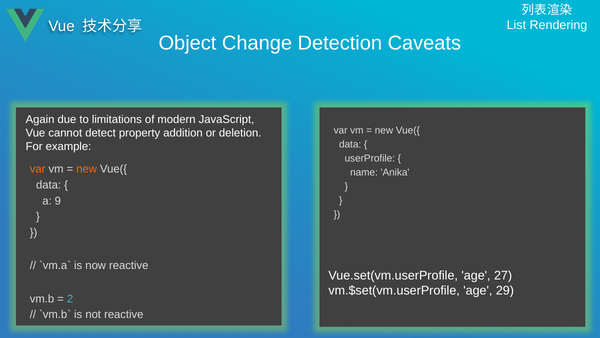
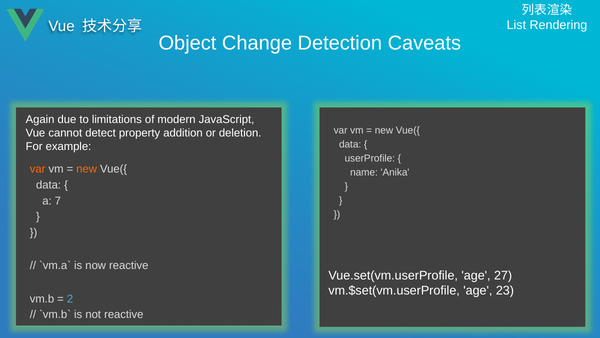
9: 9 -> 7
29: 29 -> 23
